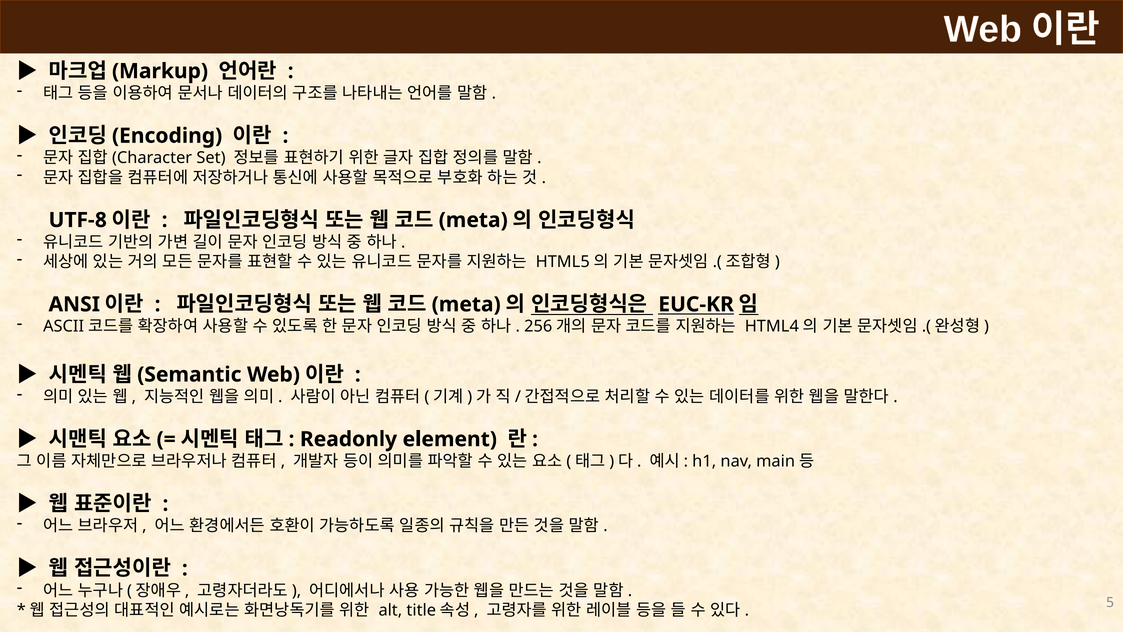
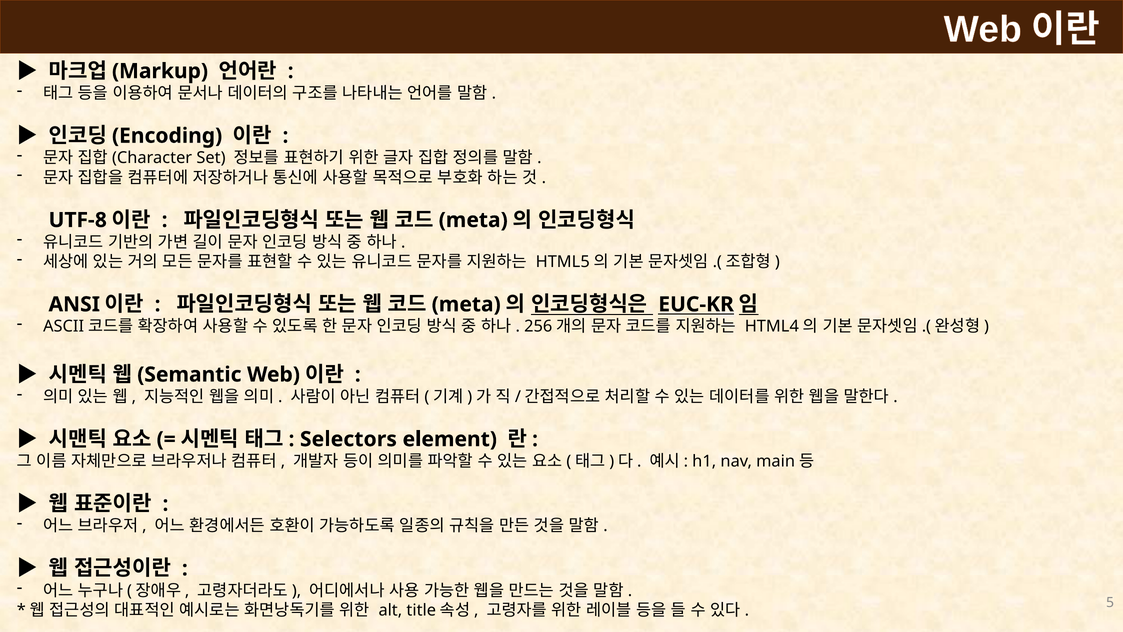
Readonly: Readonly -> Selectors
